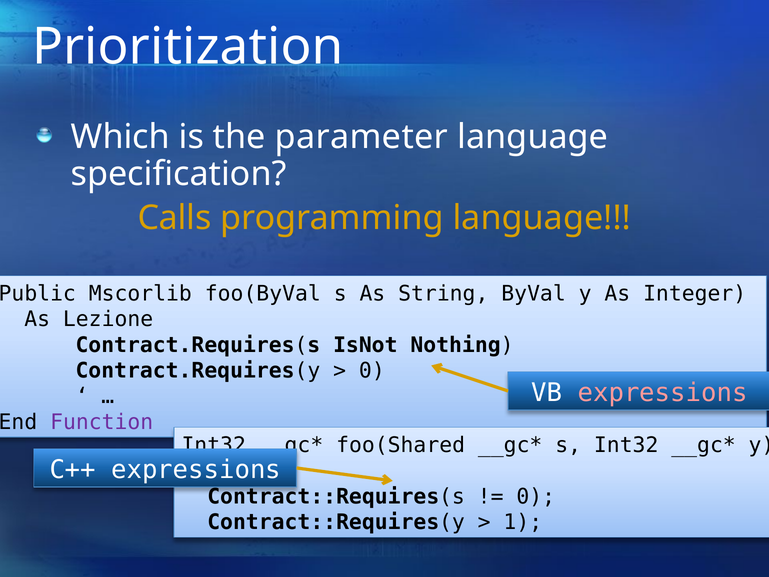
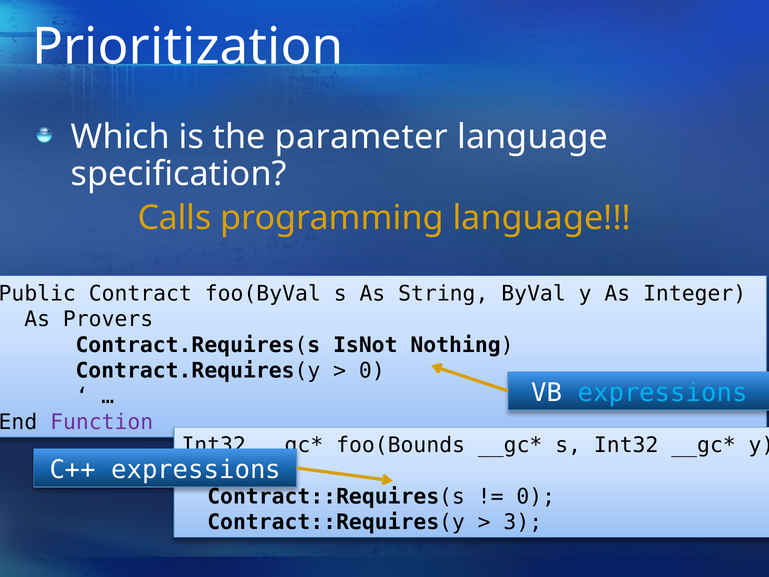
Mscorlib: Mscorlib -> Contract
Lezione: Lezione -> Provers
expressions at (663, 393) colour: pink -> light blue
foo(Shared: foo(Shared -> foo(Bounds
1: 1 -> 3
